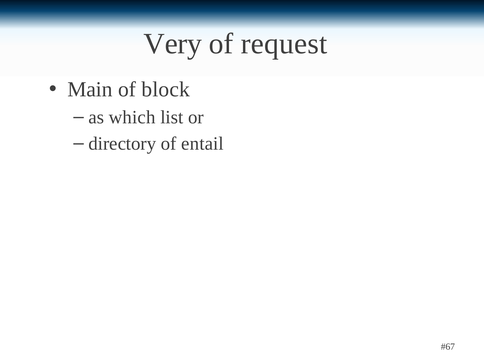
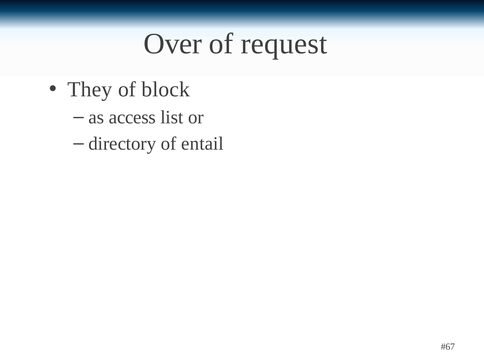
Very: Very -> Over
Main: Main -> They
which: which -> access
